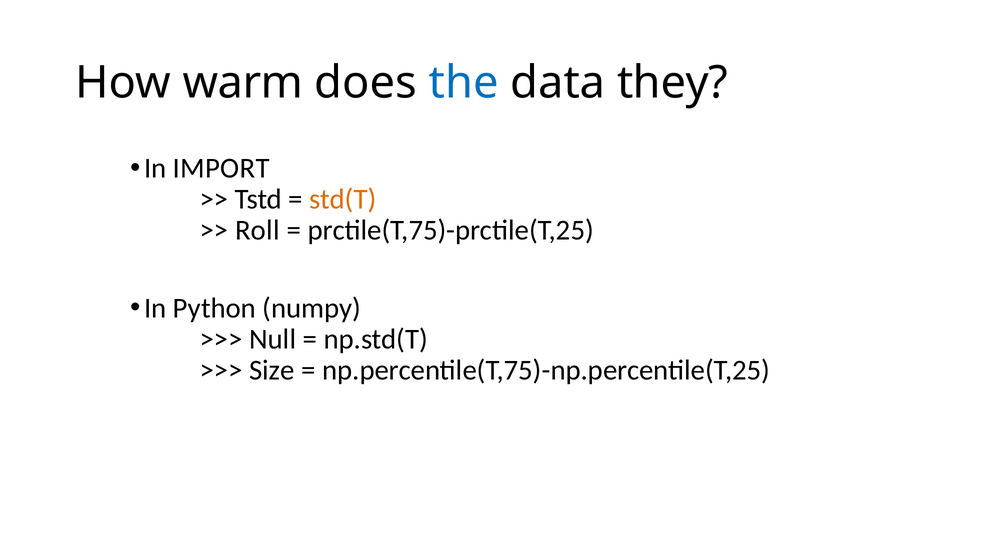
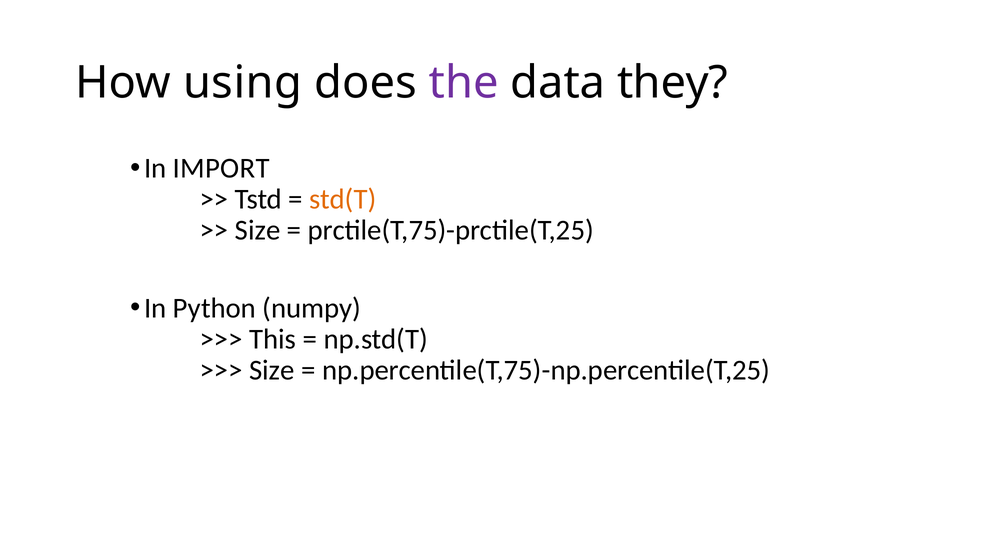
warm: warm -> using
the colour: blue -> purple
Roll at (257, 230): Roll -> Size
Null: Null -> This
